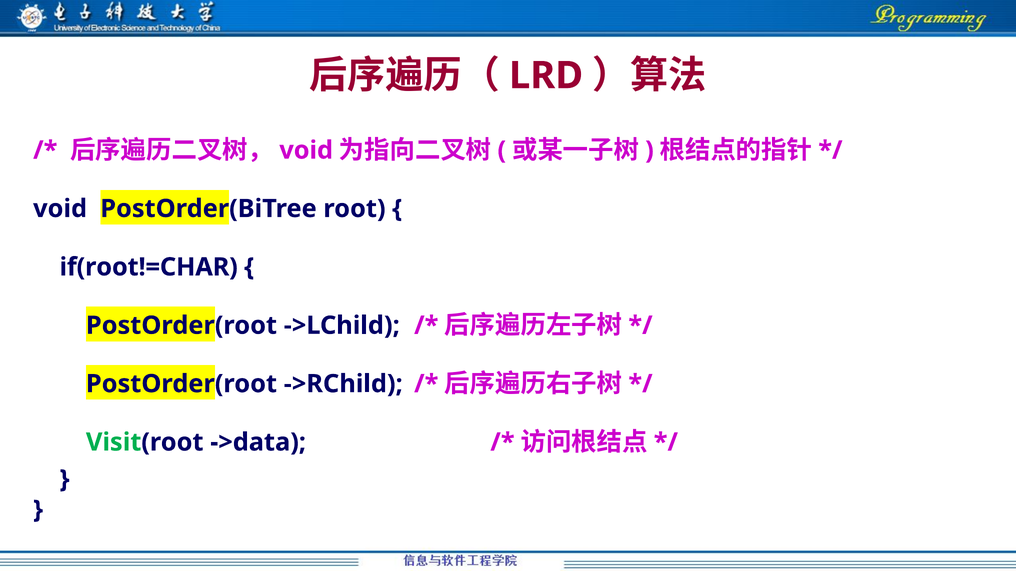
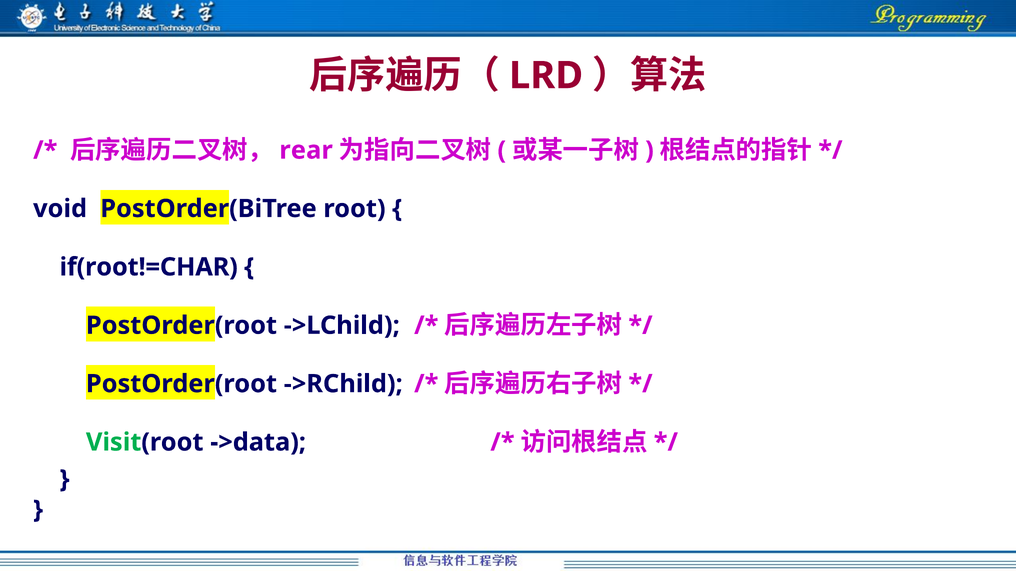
void at (306, 150): void -> rear
